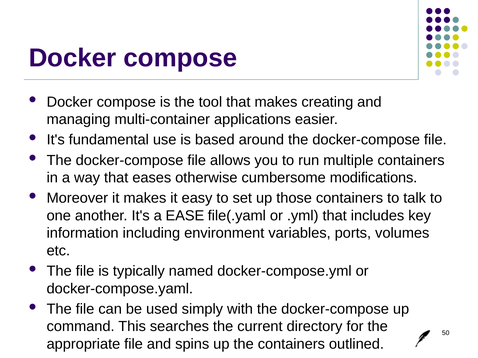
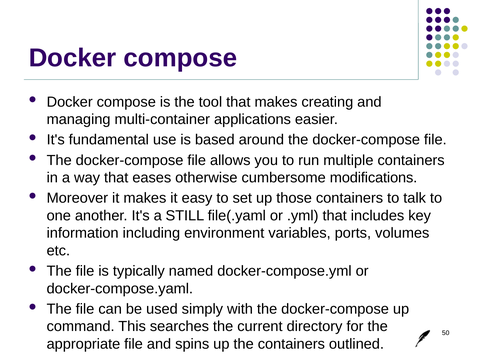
EASE: EASE -> STILL
